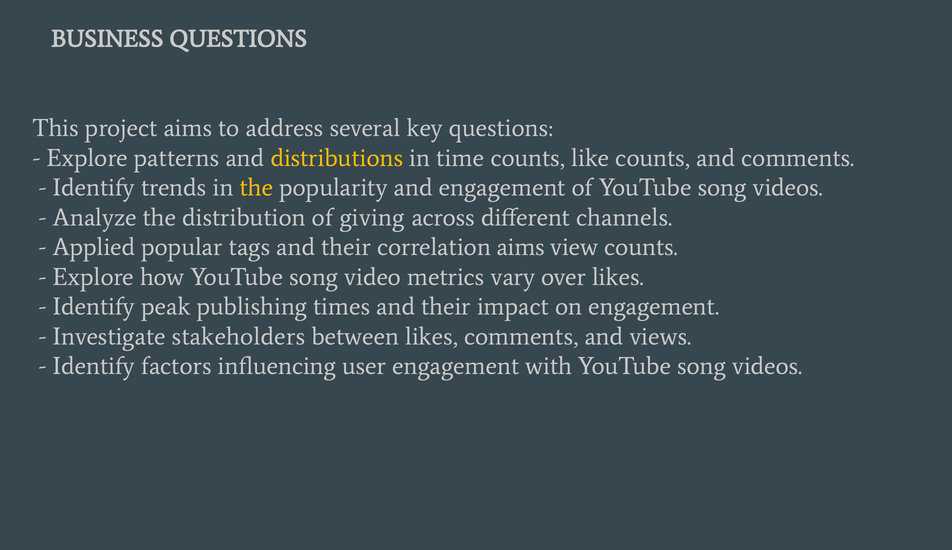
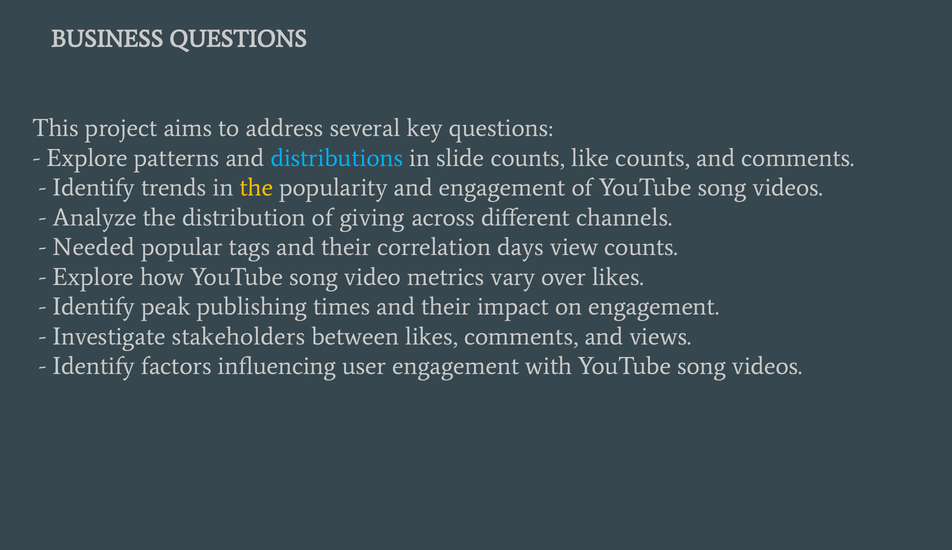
distributions colour: yellow -> light blue
time: time -> slide
Applied: Applied -> Needed
correlation aims: aims -> days
